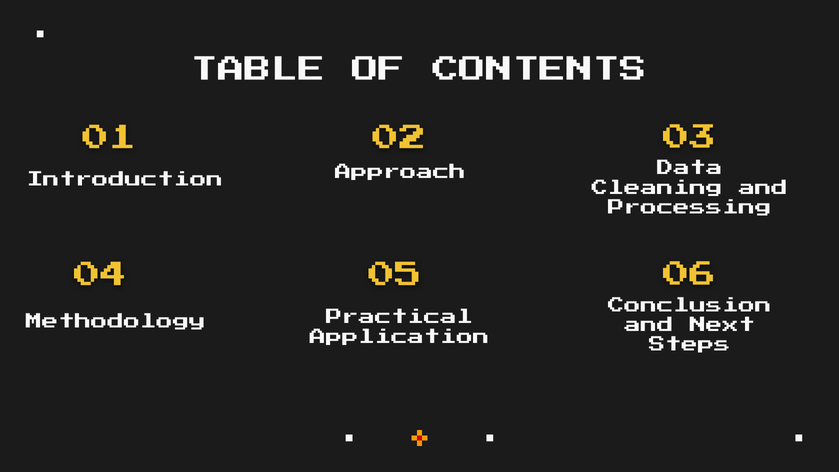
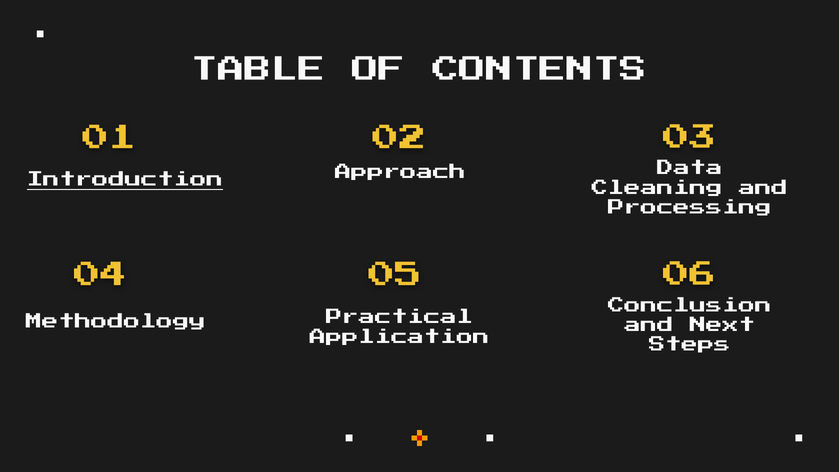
Introduction underline: none -> present
